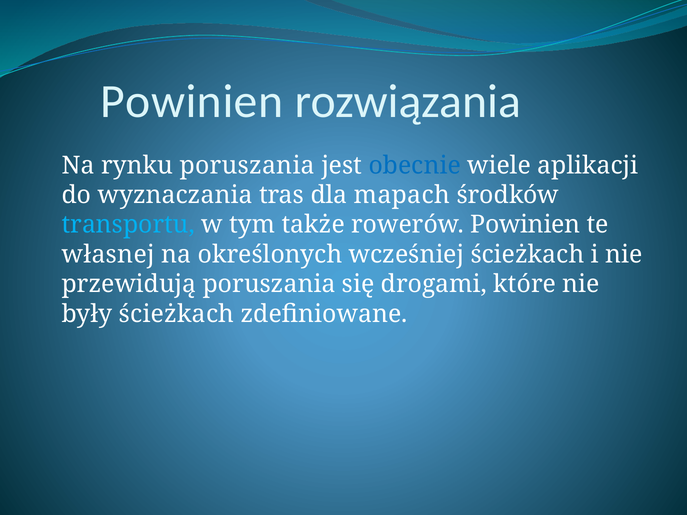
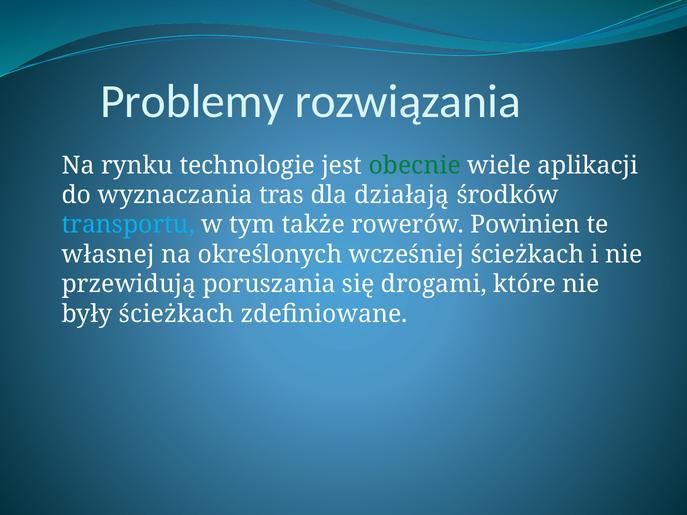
Powinien at (192, 102): Powinien -> Problemy
rynku poruszania: poruszania -> technologie
obecnie colour: blue -> green
mapach: mapach -> działają
